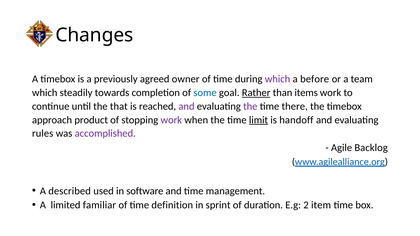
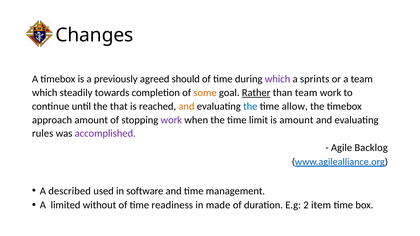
owner: owner -> should
before: before -> sprints
some colour: blue -> orange
than items: items -> team
and at (186, 106) colour: purple -> orange
the at (250, 106) colour: purple -> blue
there: there -> allow
approach product: product -> amount
limit underline: present -> none
is handoff: handoff -> amount
familiar: familiar -> without
definition: definition -> readiness
sprint: sprint -> made
